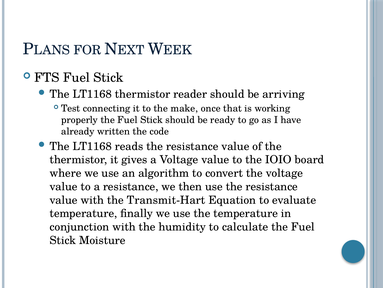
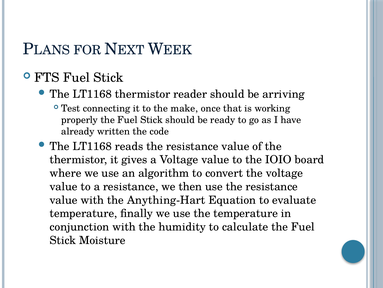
Transmit-Hart: Transmit-Hart -> Anything-Hart
